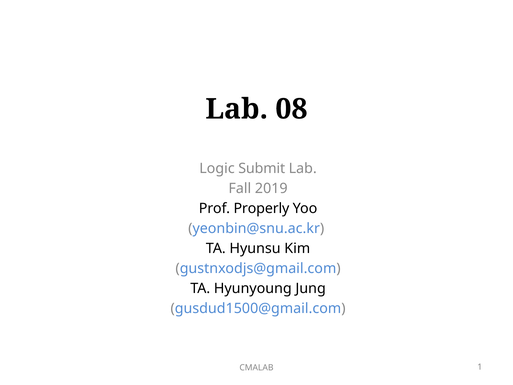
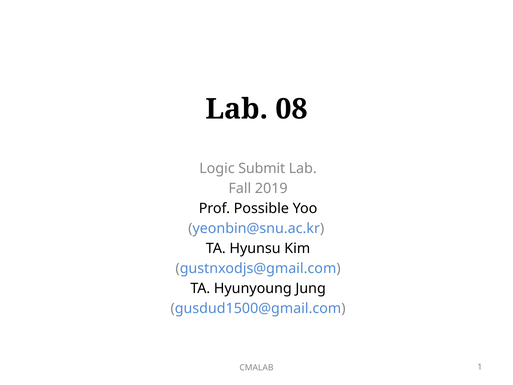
Properly: Properly -> Possible
